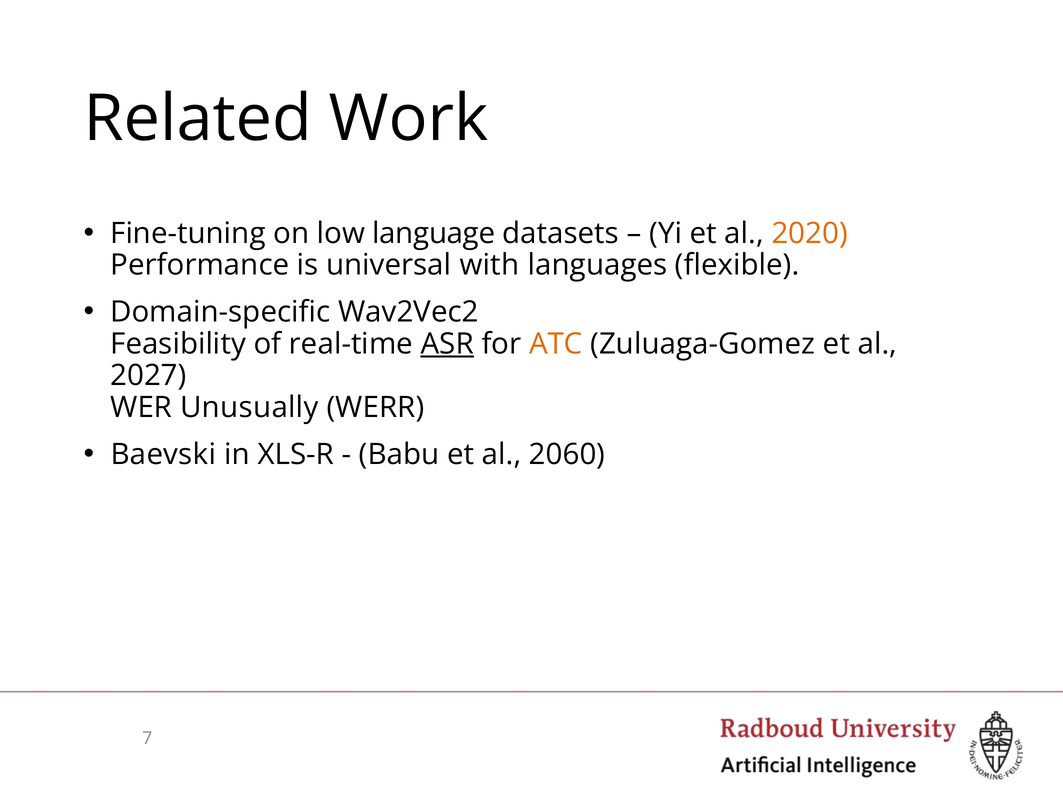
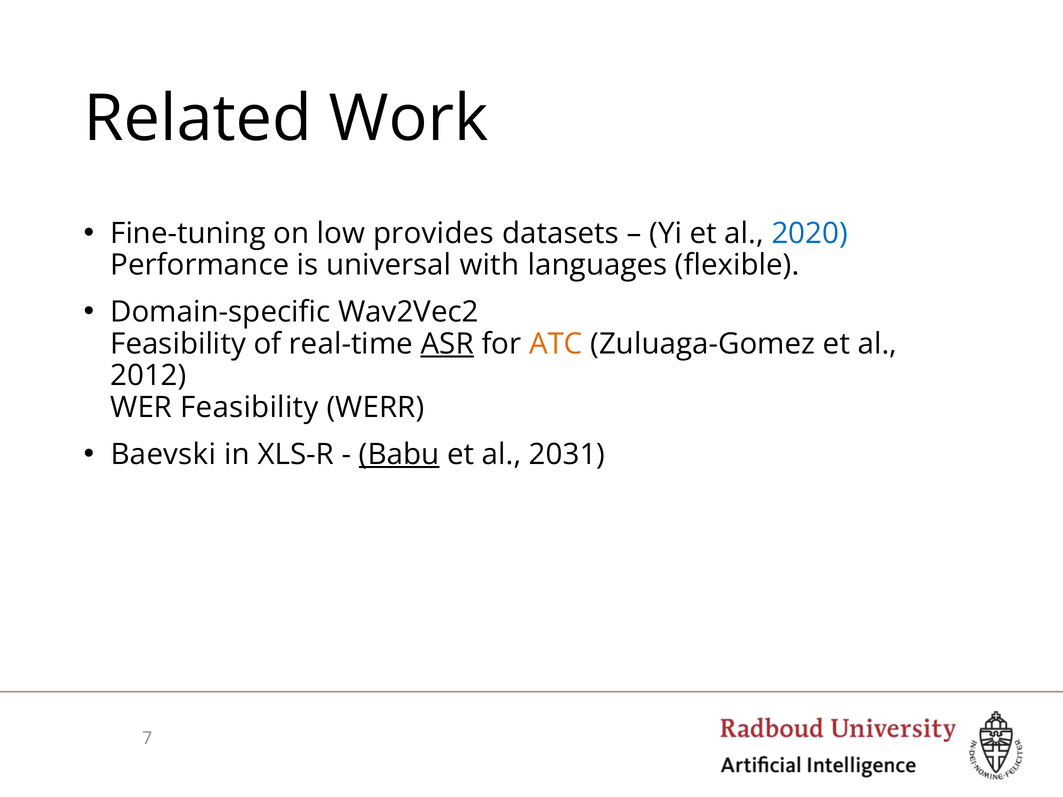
language: language -> provides
2020 colour: orange -> blue
2027: 2027 -> 2012
WER Unusually: Unusually -> Feasibility
Babu underline: none -> present
2060: 2060 -> 2031
